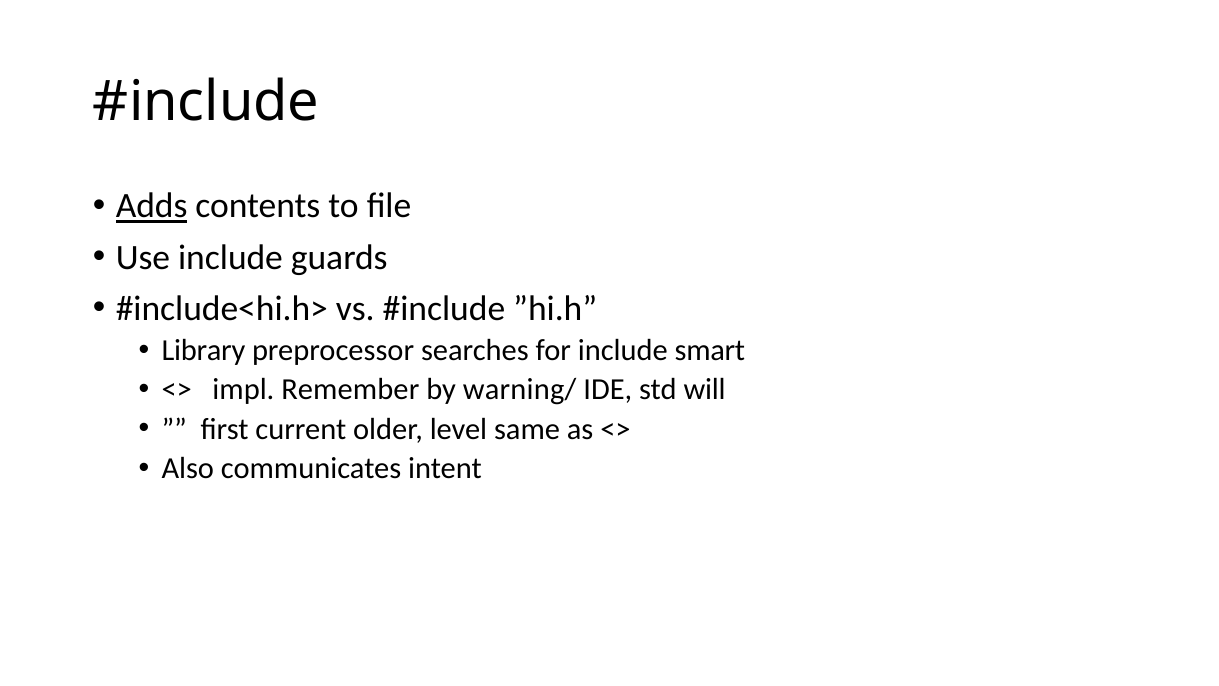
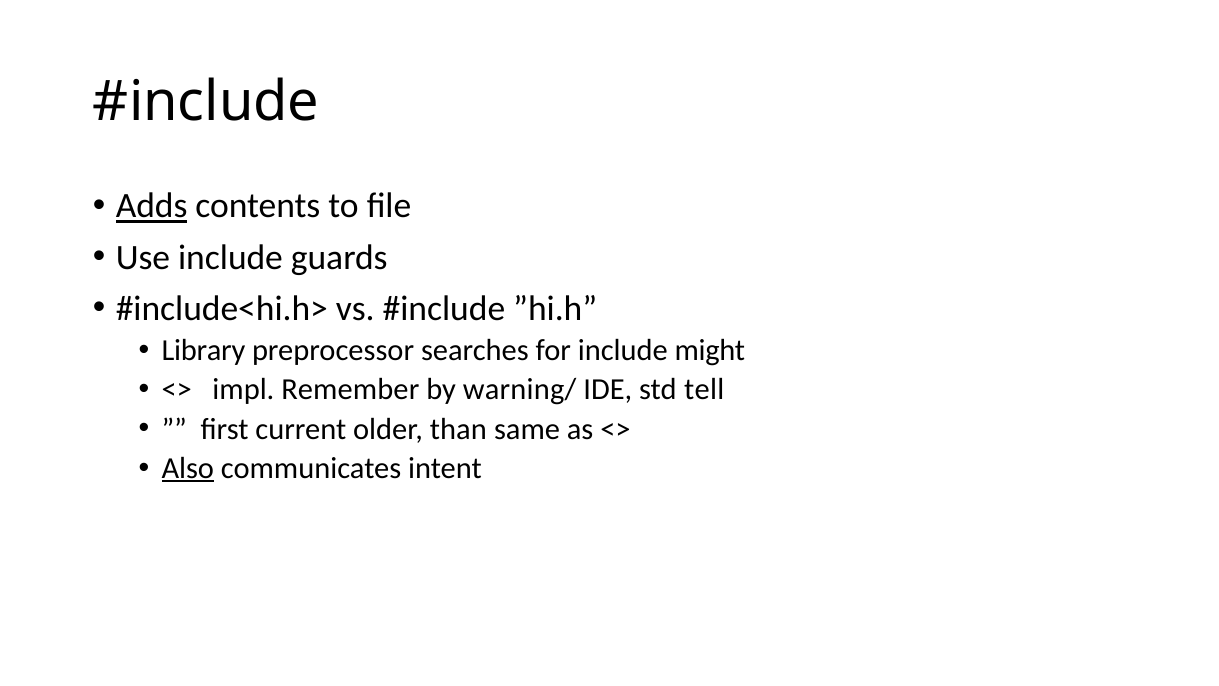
smart: smart -> might
will: will -> tell
level: level -> than
Also underline: none -> present
